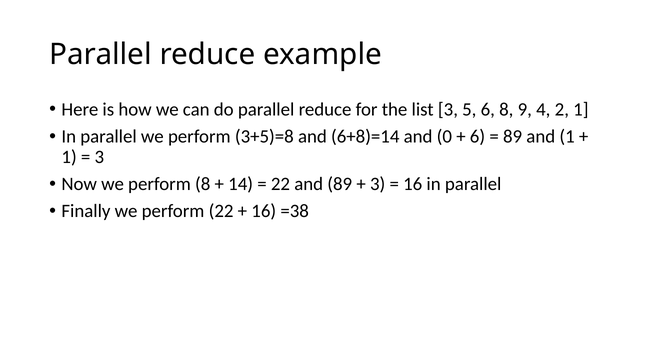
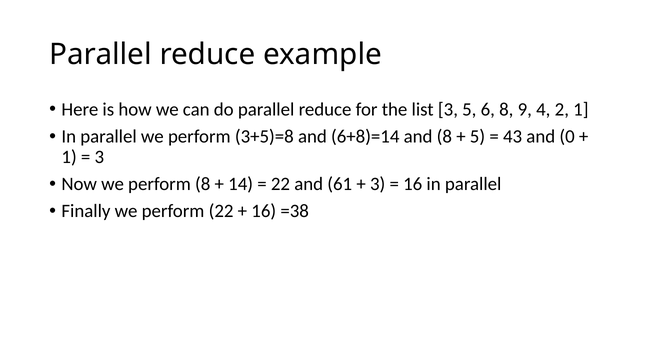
and 0: 0 -> 8
6 at (478, 137): 6 -> 5
89 at (513, 137): 89 -> 43
and 1: 1 -> 0
and 89: 89 -> 61
